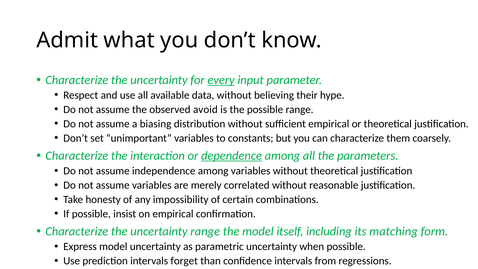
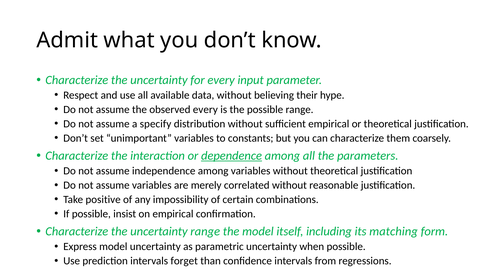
every at (221, 80) underline: present -> none
observed avoid: avoid -> every
biasing: biasing -> specify
honesty: honesty -> positive
